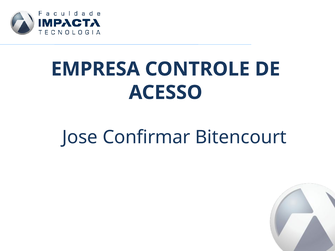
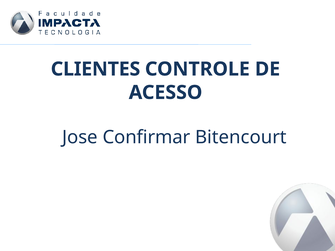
EMPRESA: EMPRESA -> CLIENTES
